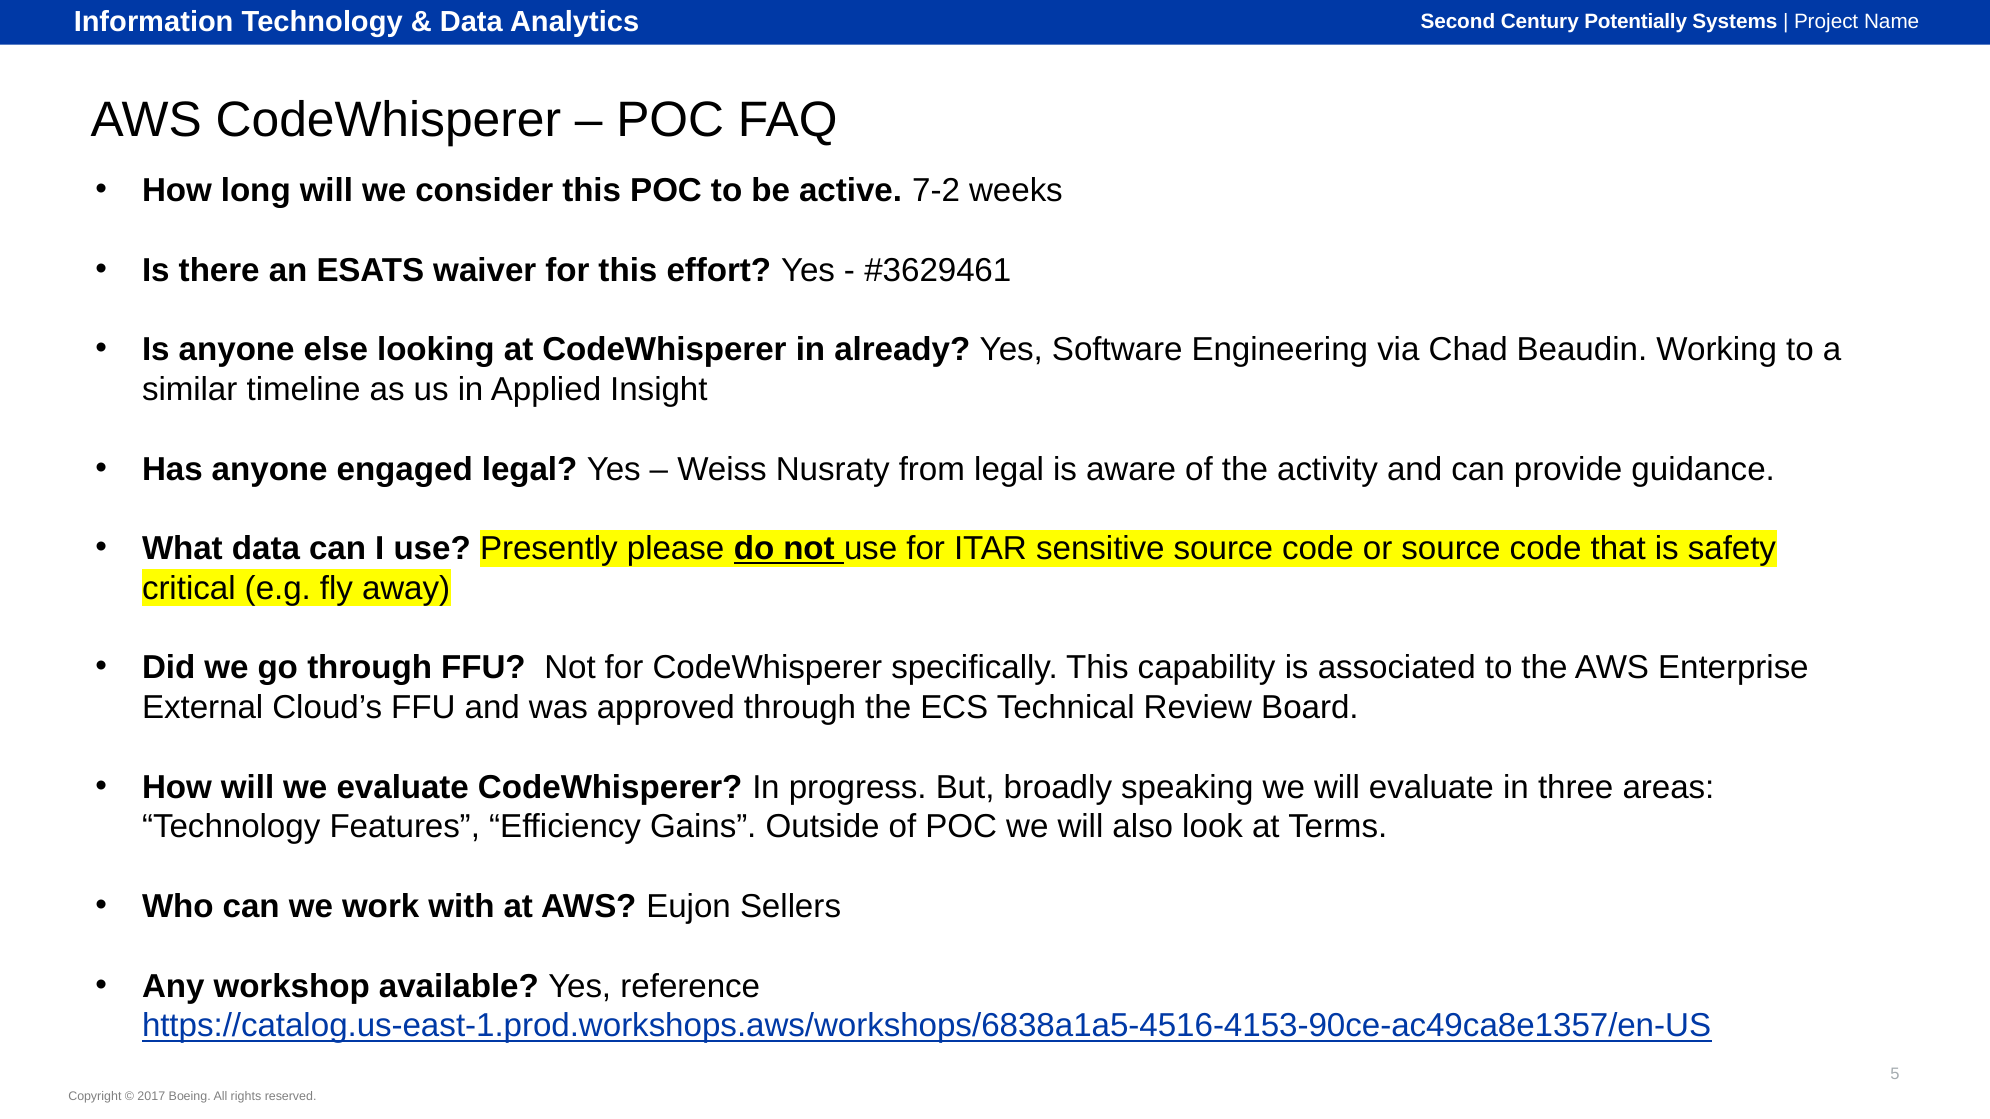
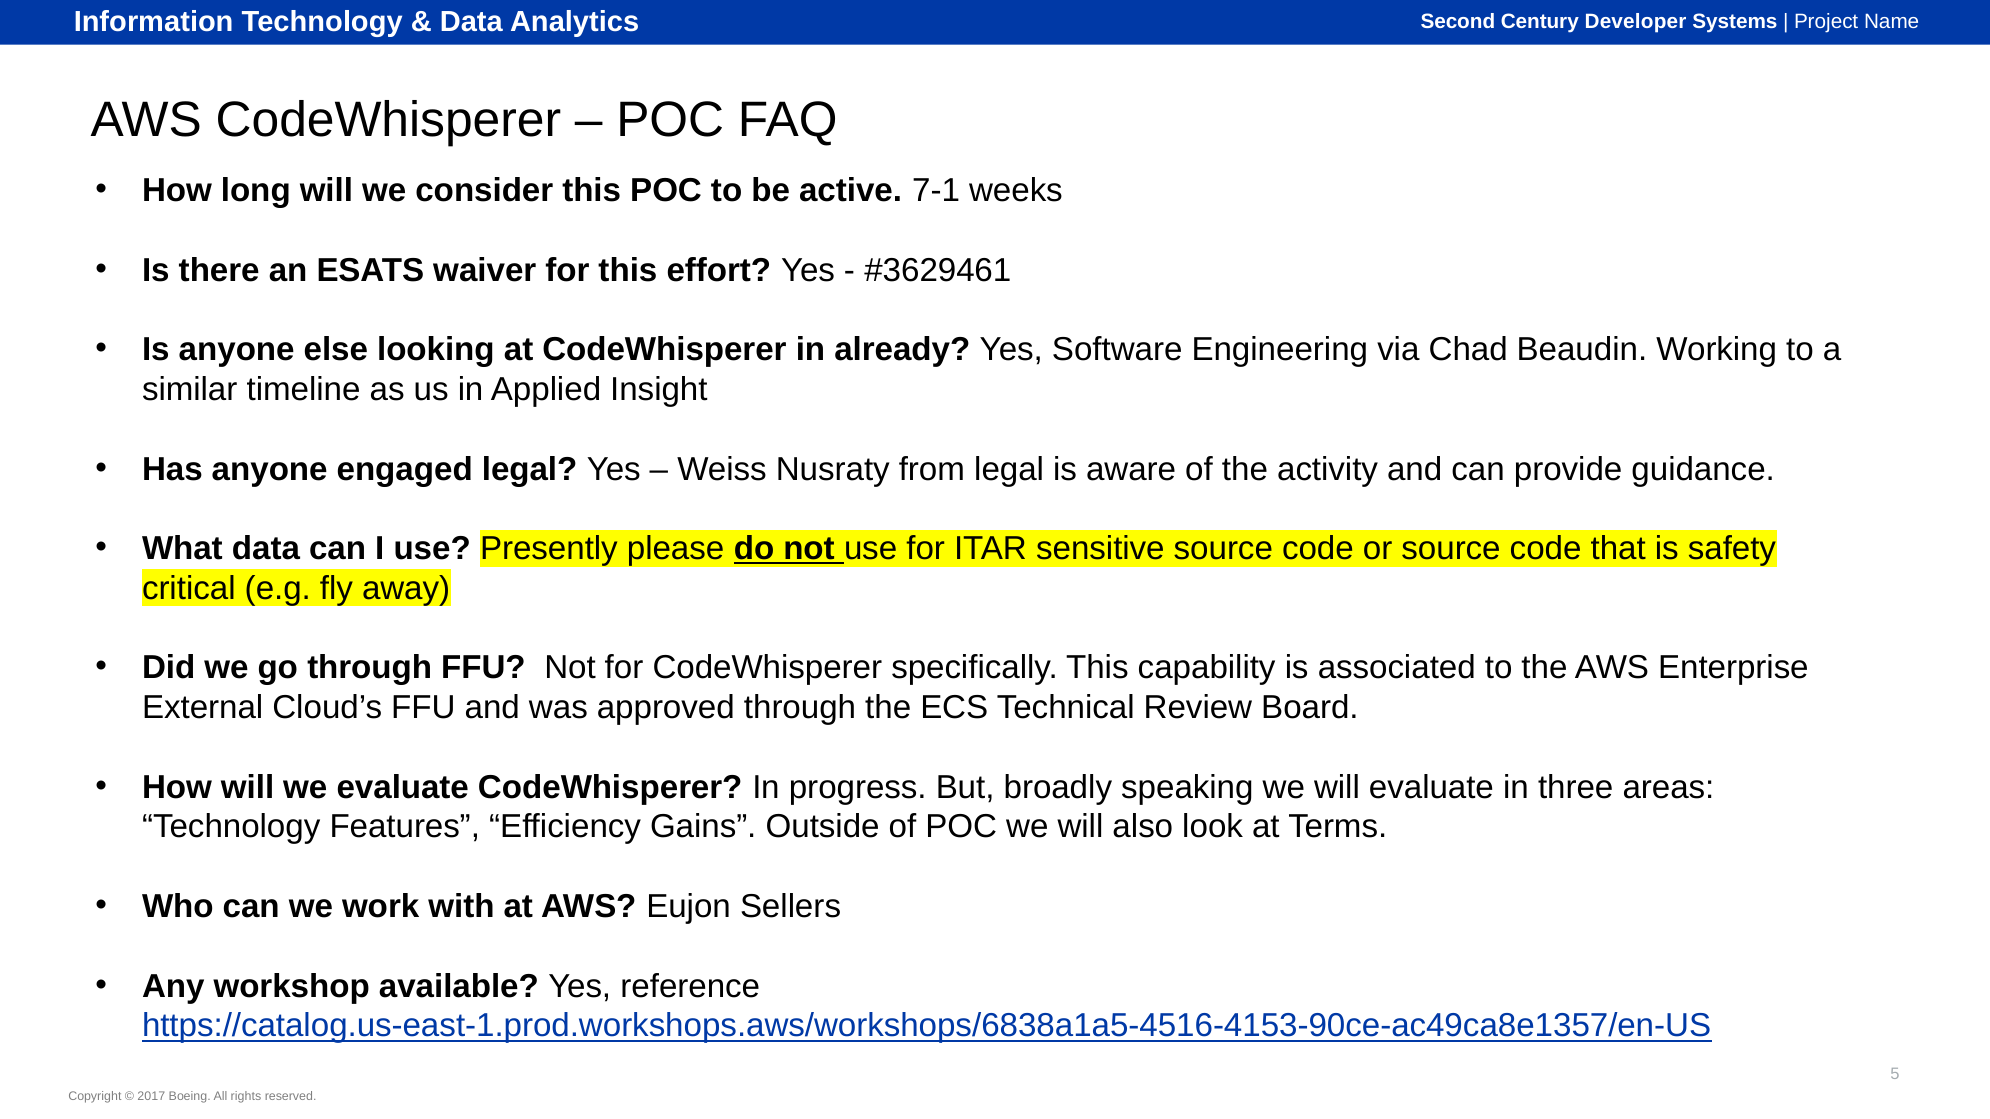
Potentially: Potentially -> Developer
7-2: 7-2 -> 7-1
